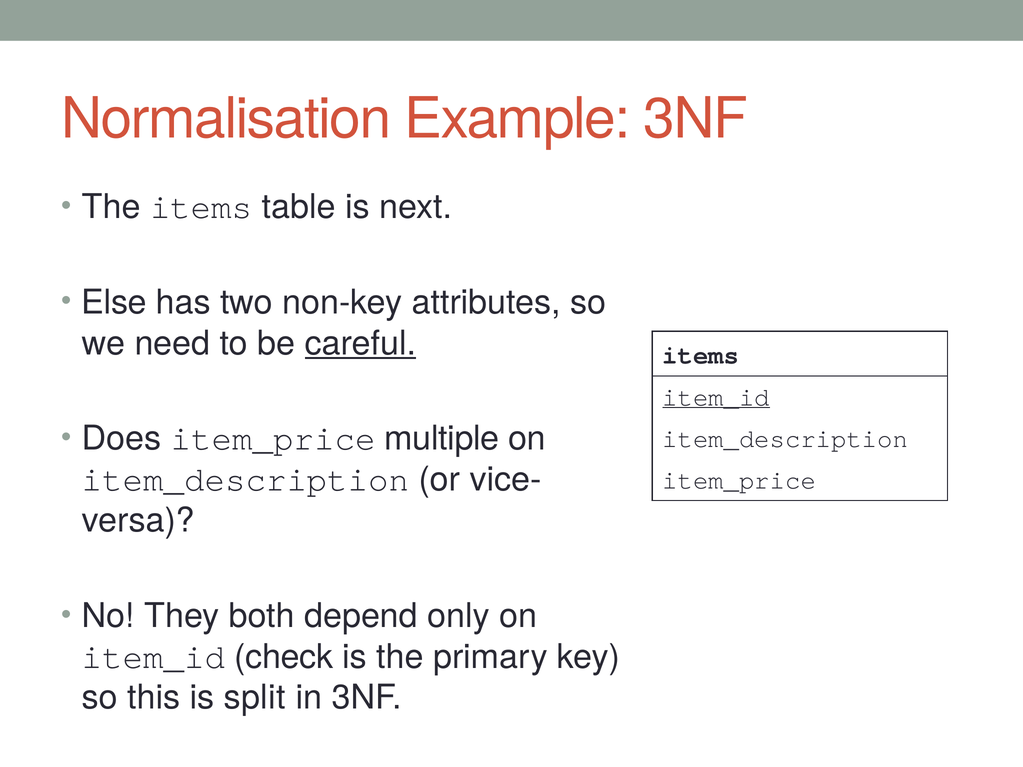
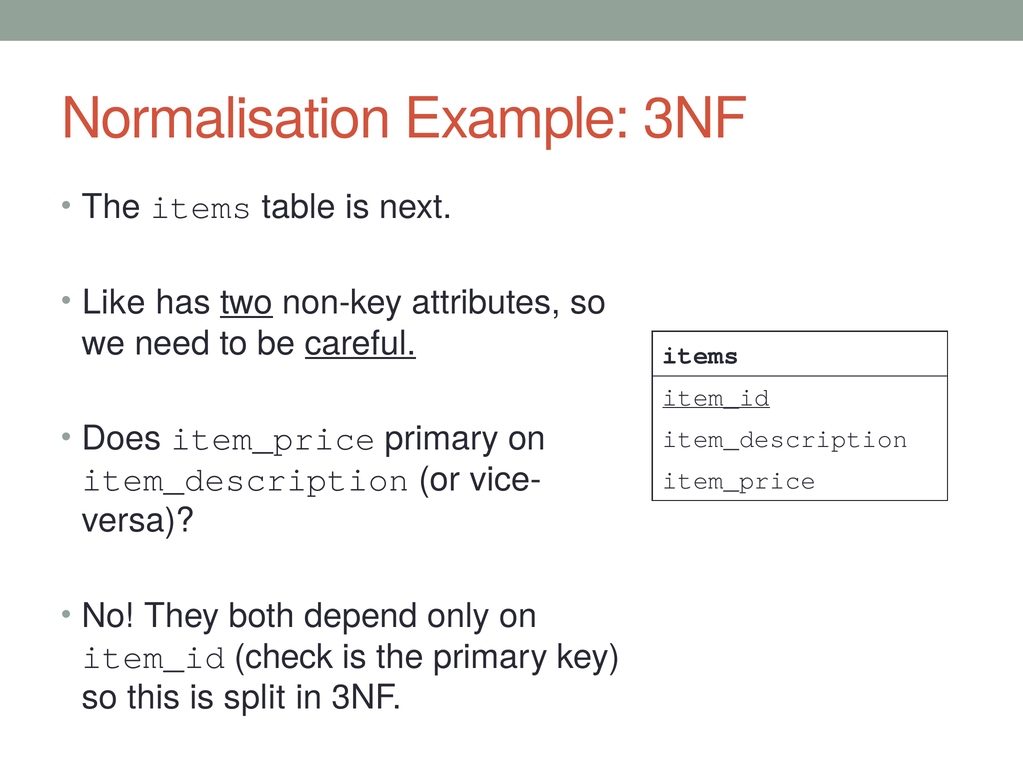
Else: Else -> Like
two underline: none -> present
item_price multiple: multiple -> primary
